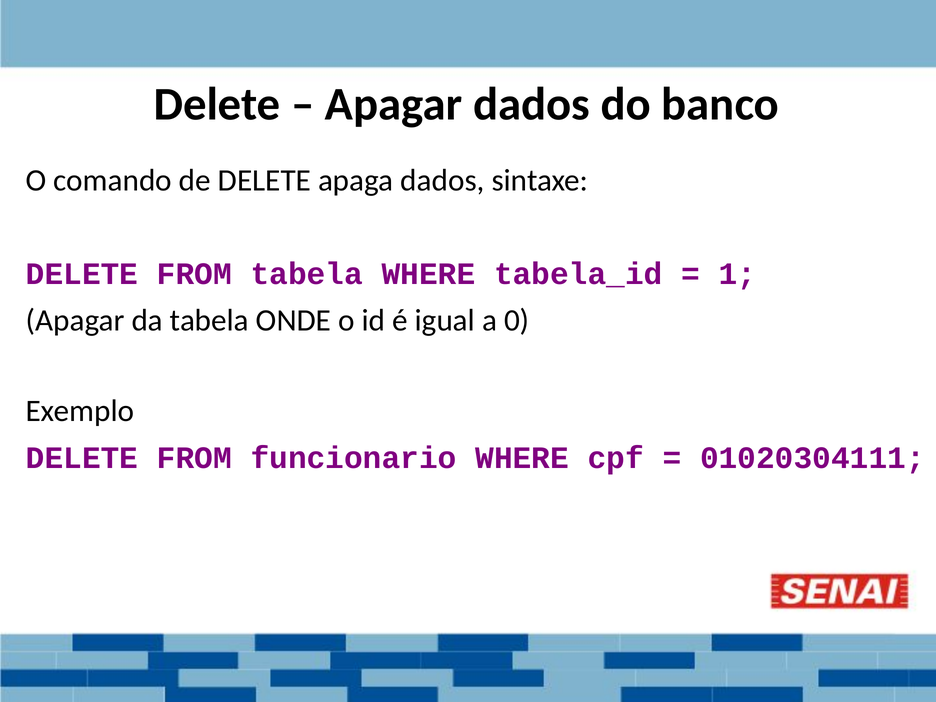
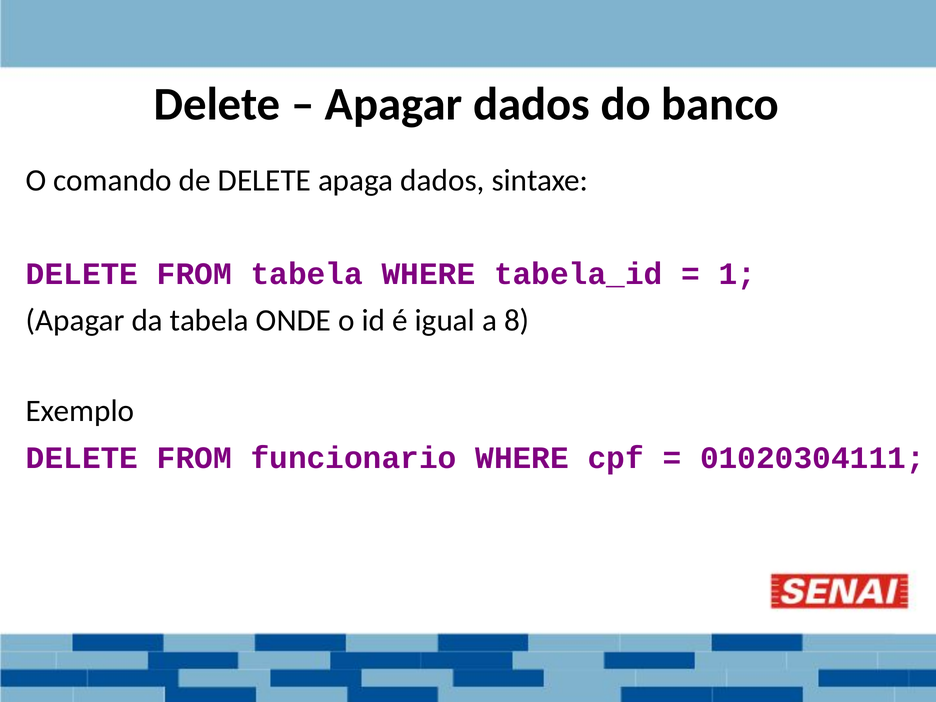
0: 0 -> 8
